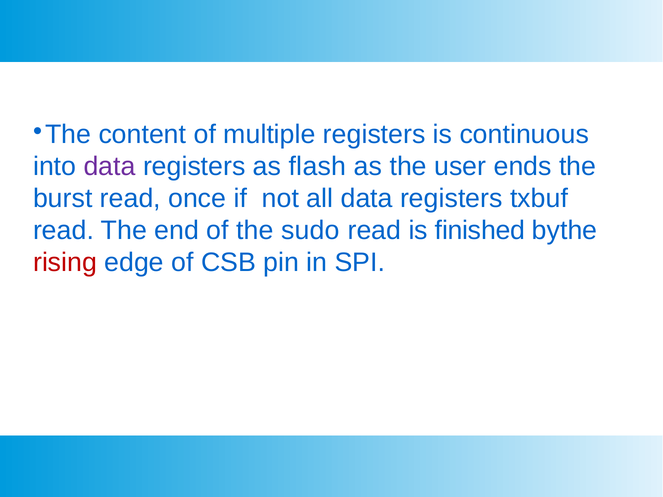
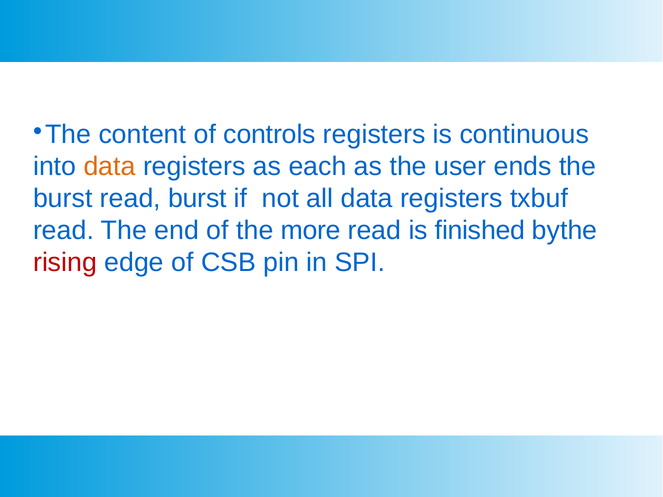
multiple: multiple -> controls
data at (110, 166) colour: purple -> orange
flash: flash -> each
read once: once -> burst
sudo: sudo -> more
